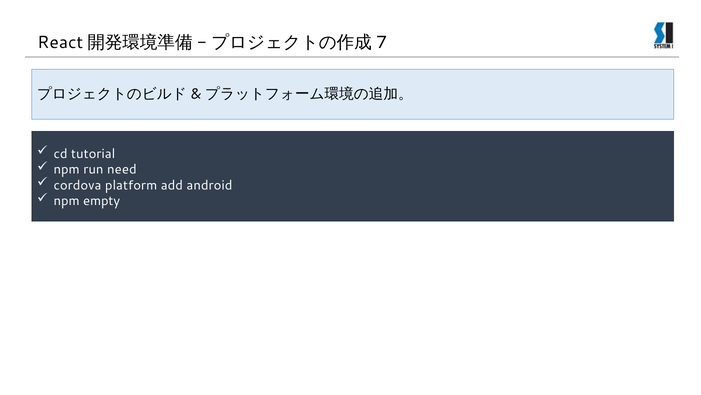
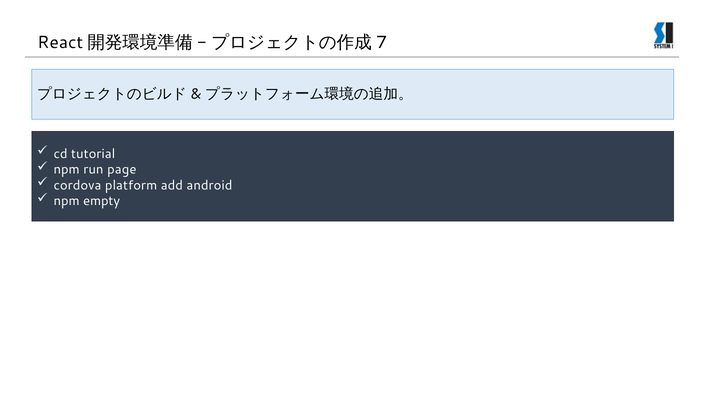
need: need -> page
